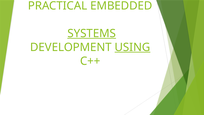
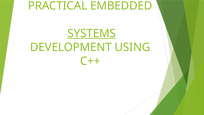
USING underline: present -> none
